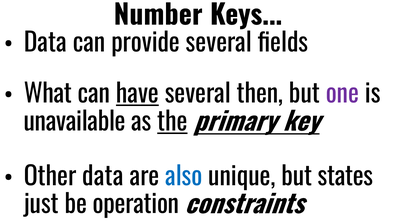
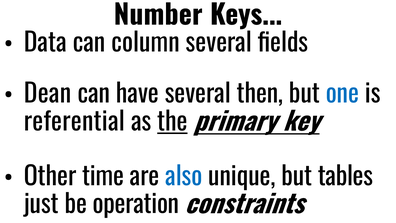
provide: provide -> column
What: What -> Dean
have underline: present -> none
one colour: purple -> blue
unavailable: unavailable -> referential
Other data: data -> time
states: states -> tables
